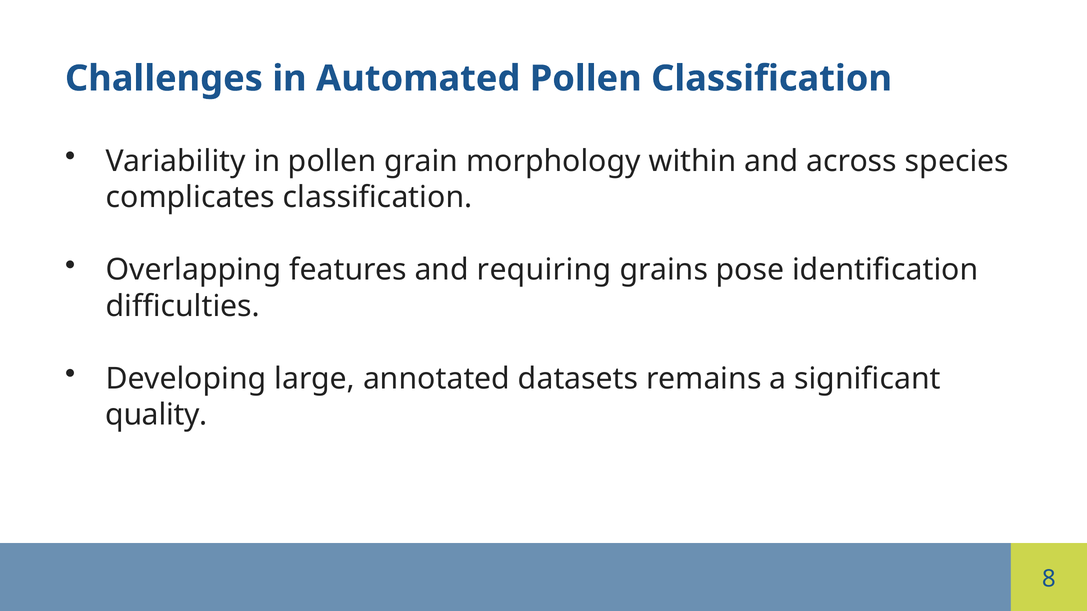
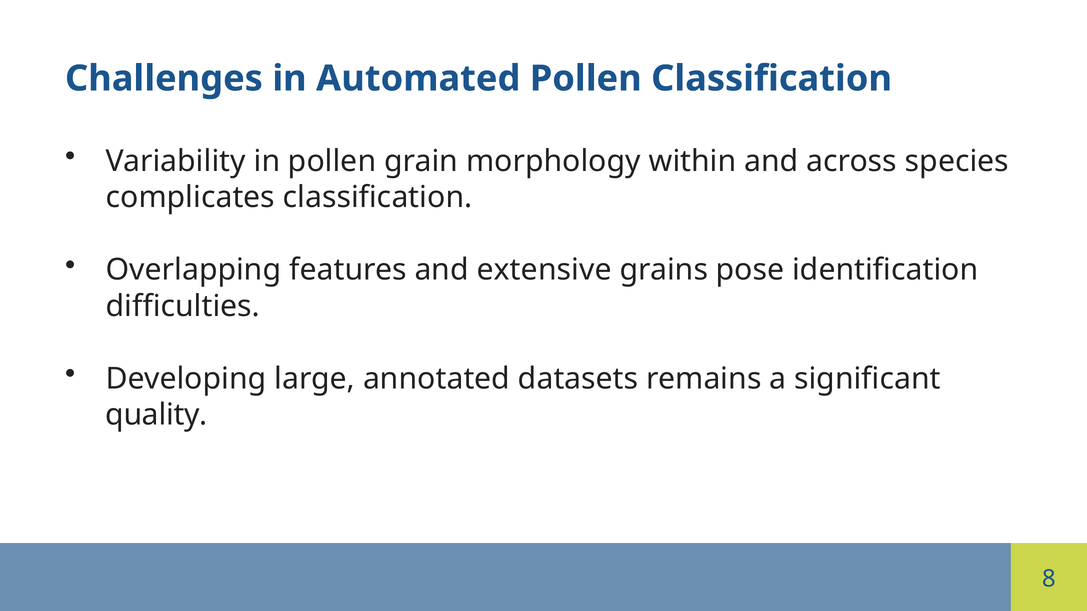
requiring: requiring -> extensive
